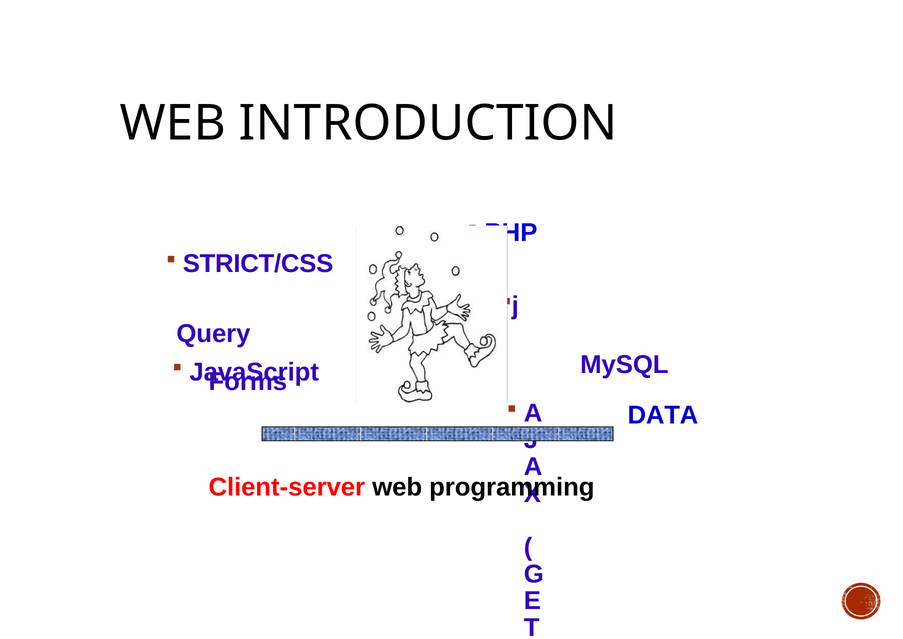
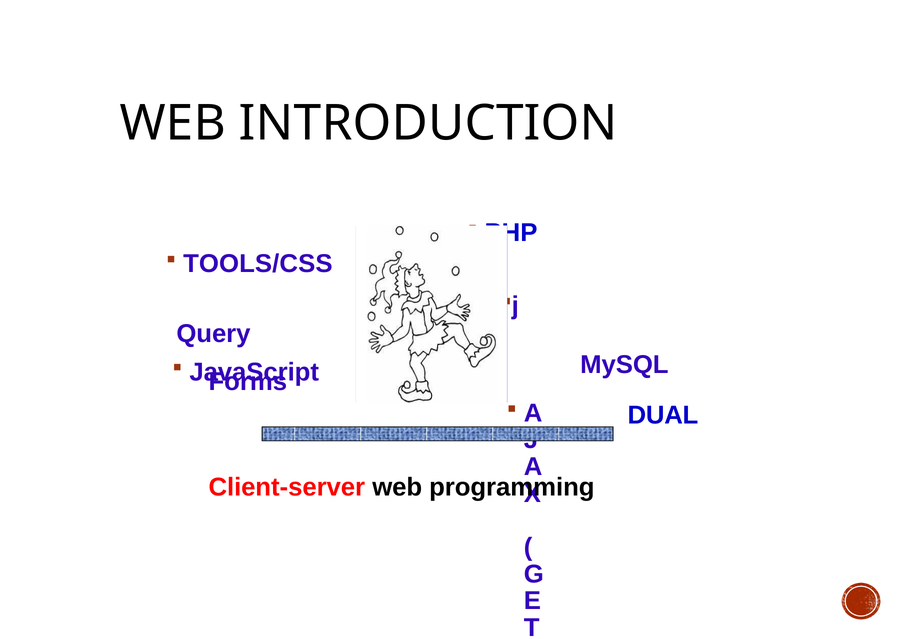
STRICT/CSS: STRICT/CSS -> TOOLS/CSS
DATA: DATA -> DUAL
